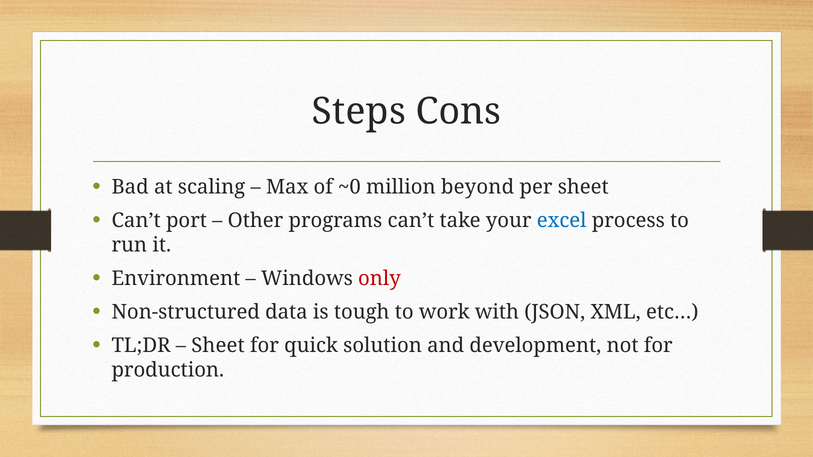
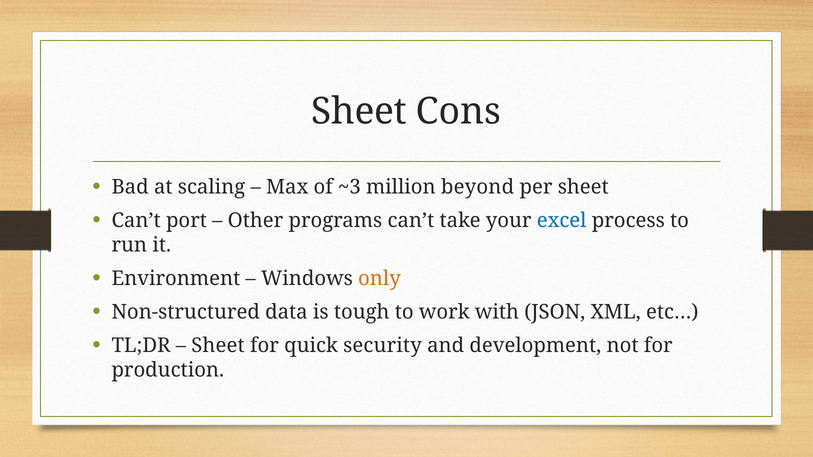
Steps at (359, 112): Steps -> Sheet
~0: ~0 -> ~3
only colour: red -> orange
solution: solution -> security
